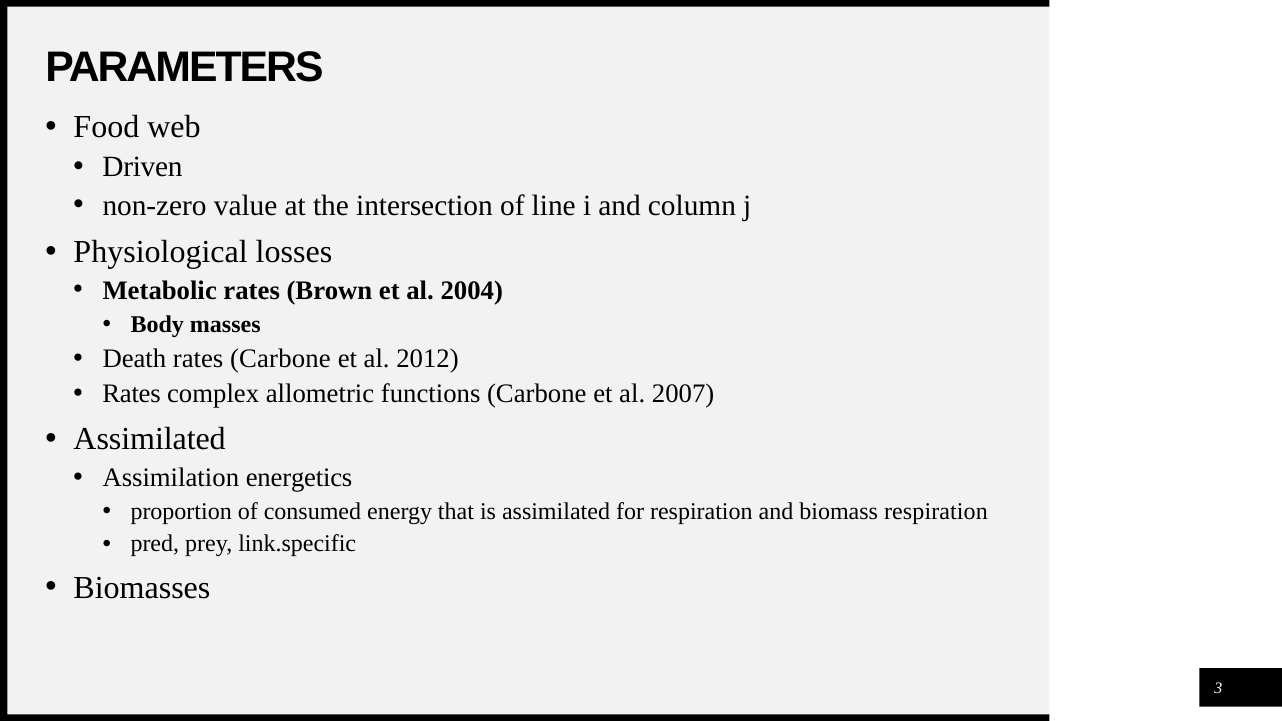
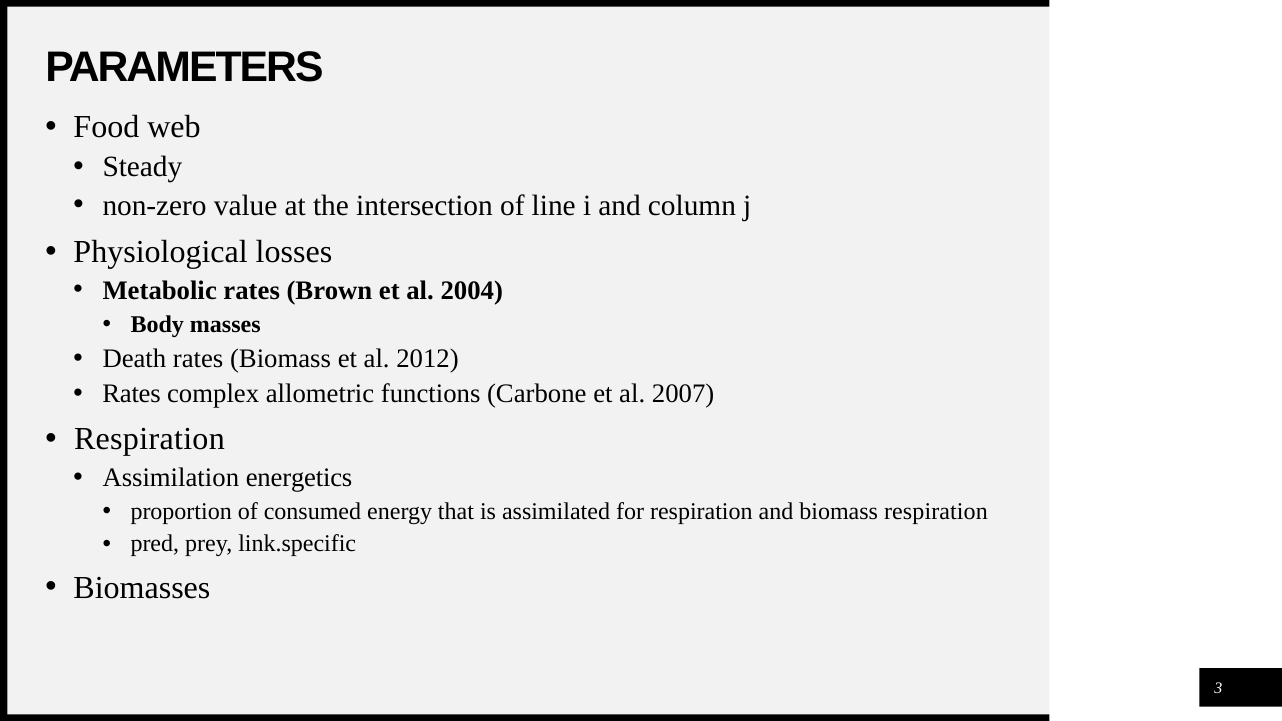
Driven: Driven -> Steady
rates Carbone: Carbone -> Biomass
Assimilated at (150, 439): Assimilated -> Respiration
